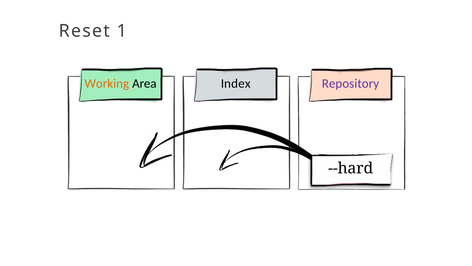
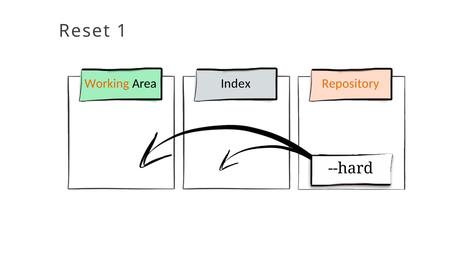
Repository colour: purple -> orange
